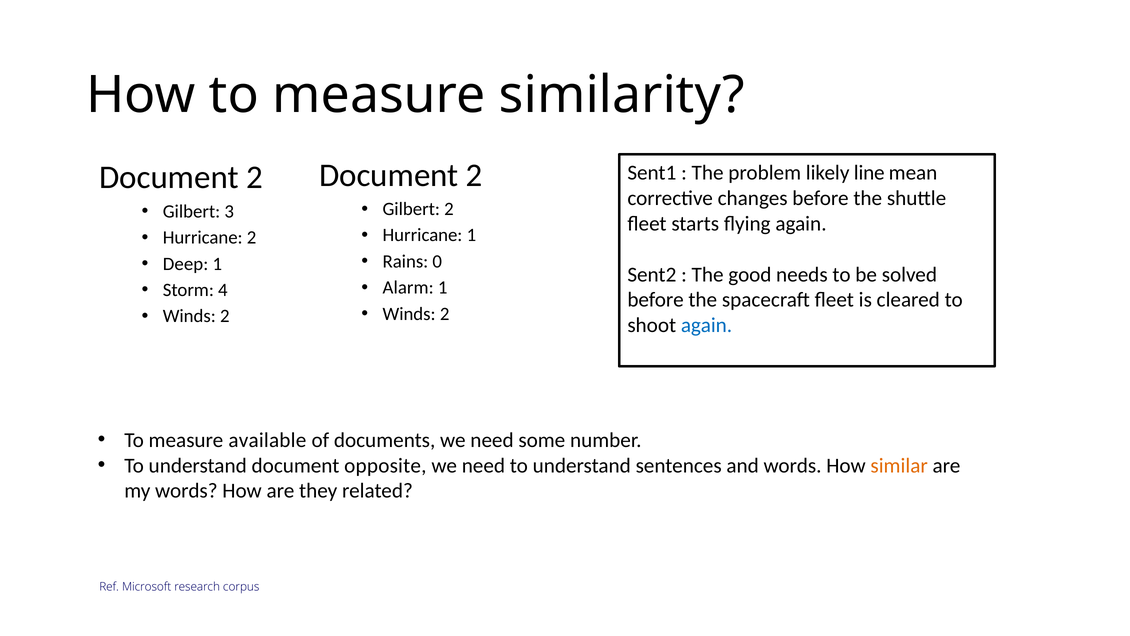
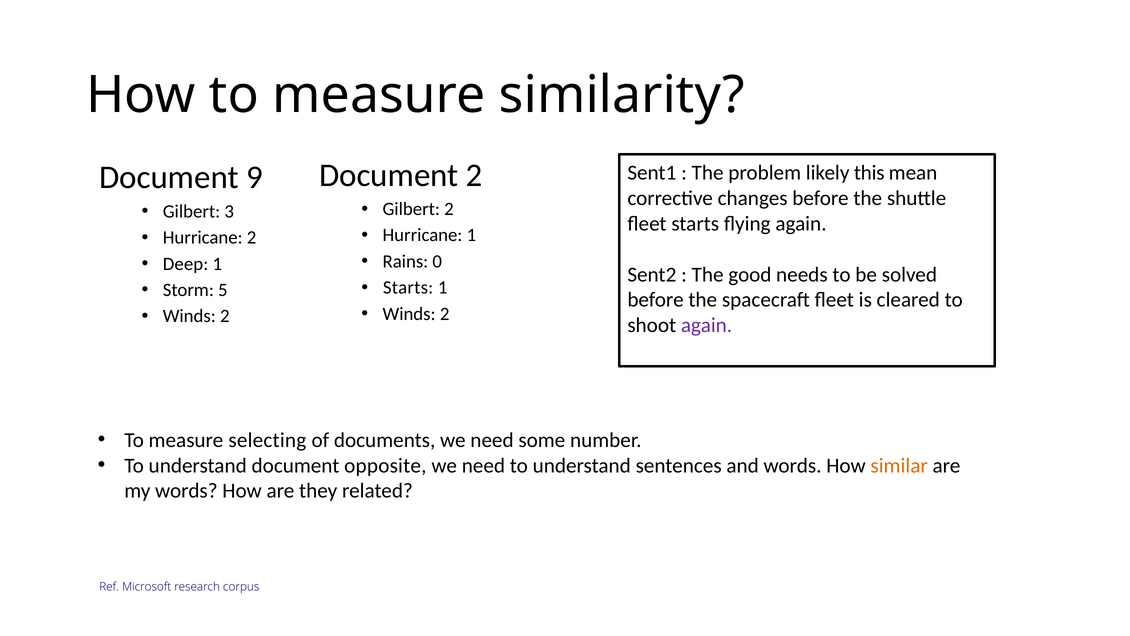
line: line -> this
2 at (254, 177): 2 -> 9
Alarm at (408, 287): Alarm -> Starts
4: 4 -> 5
again at (707, 325) colour: blue -> purple
available: available -> selecting
